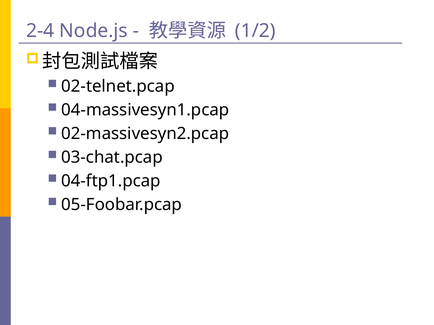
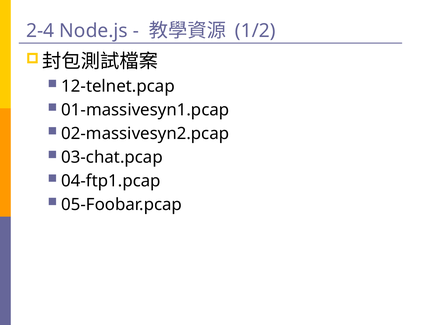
02-telnet.pcap: 02-telnet.pcap -> 12-telnet.pcap
04-massivesyn1.pcap: 04-massivesyn1.pcap -> 01-massivesyn1.pcap
